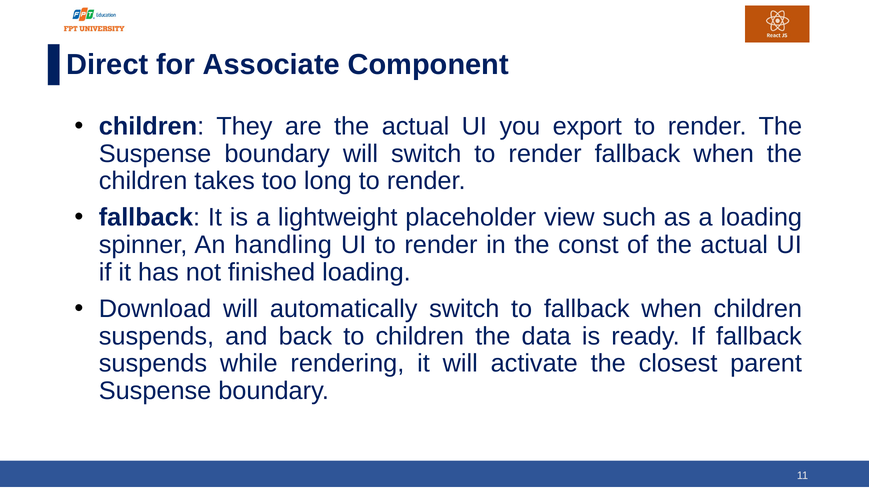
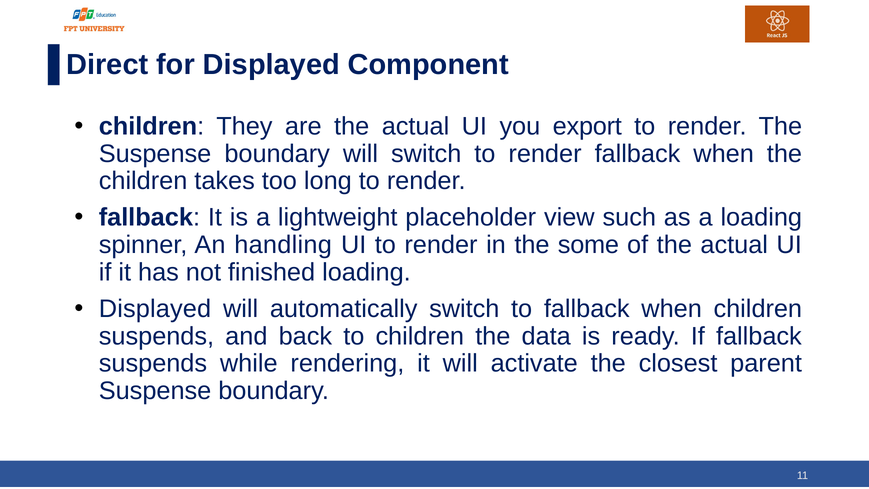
for Associate: Associate -> Displayed
const: const -> some
Download at (155, 309): Download -> Displayed
